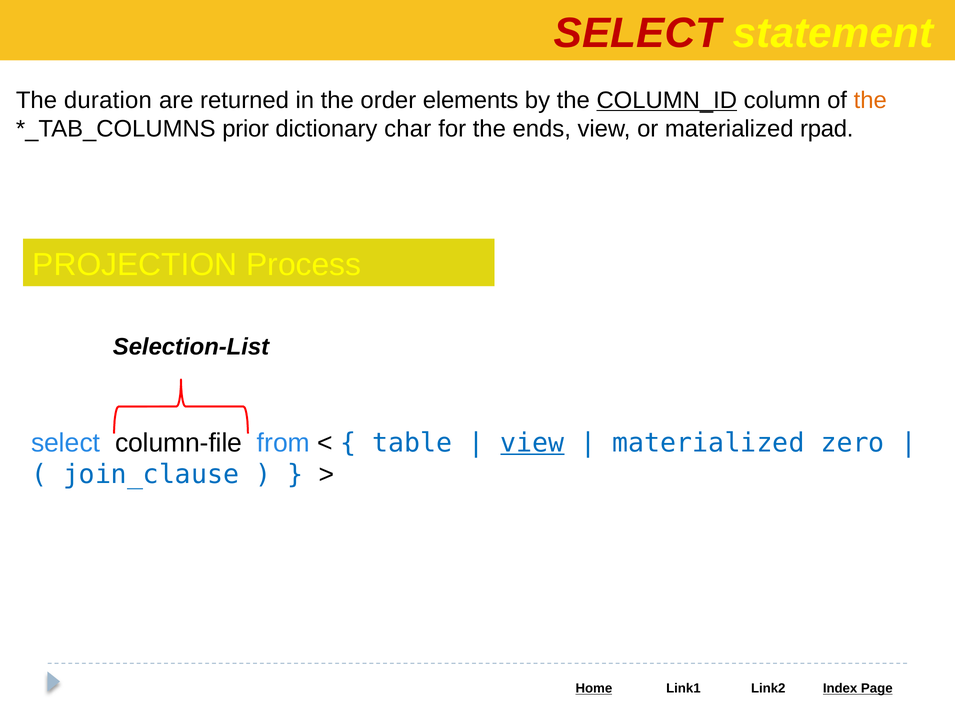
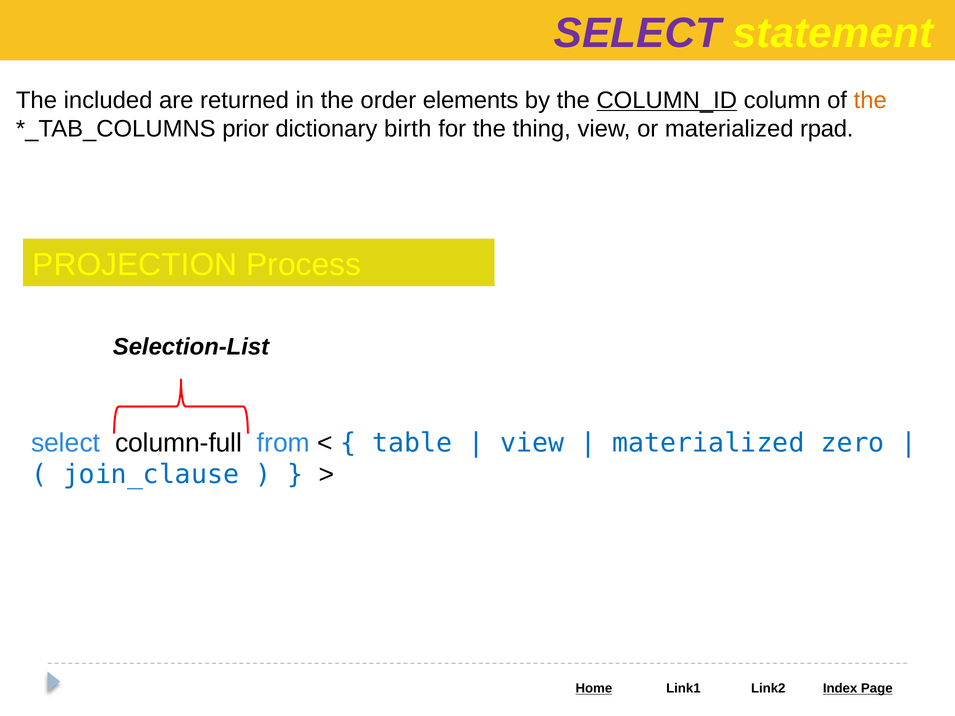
SELECT at (637, 33) colour: red -> purple
duration: duration -> included
char: char -> birth
ends: ends -> thing
column-file: column-file -> column-full
view at (532, 443) underline: present -> none
